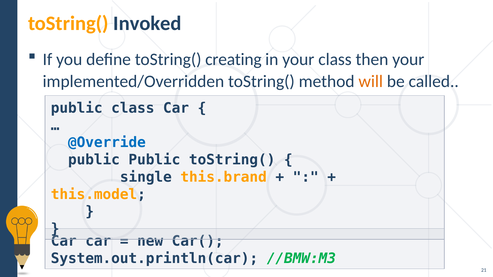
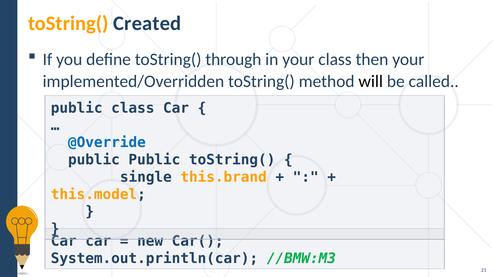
Invoked: Invoked -> Created
creating: creating -> through
will colour: orange -> black
